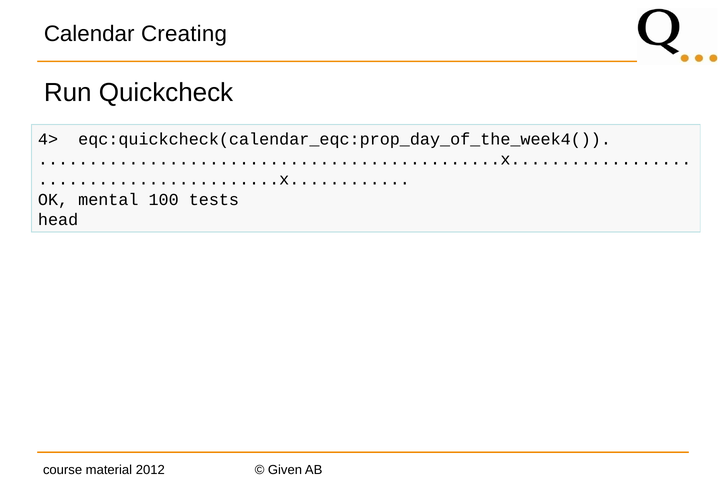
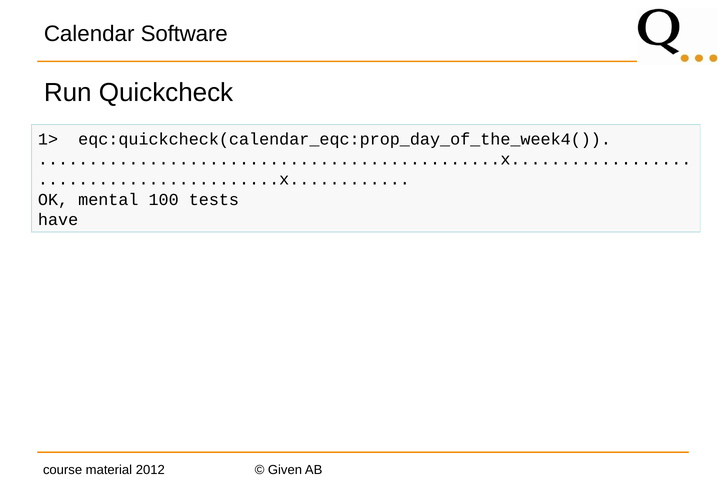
Creating: Creating -> Software
4>: 4> -> 1>
head: head -> have
